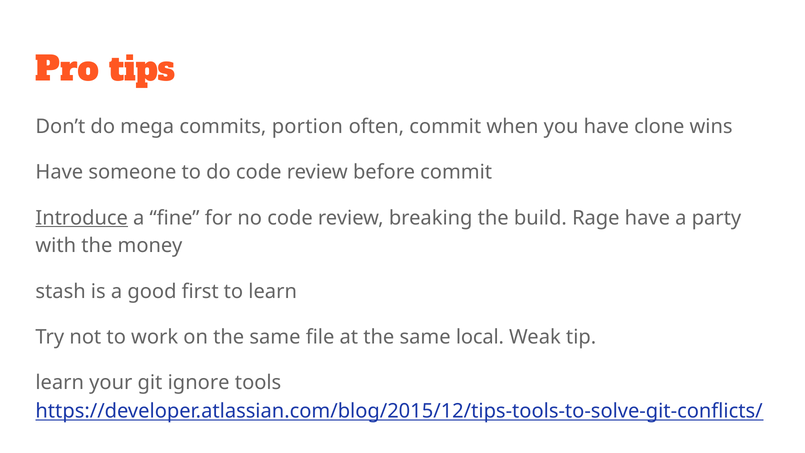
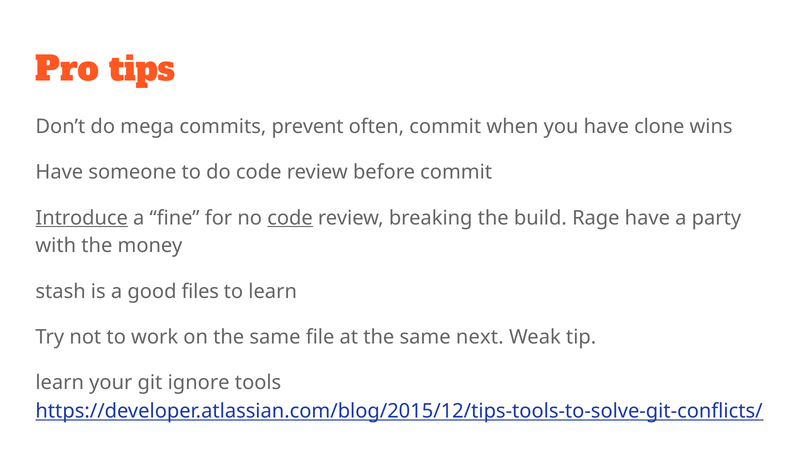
portion: portion -> prevent
code at (290, 218) underline: none -> present
first: first -> files
local: local -> next
